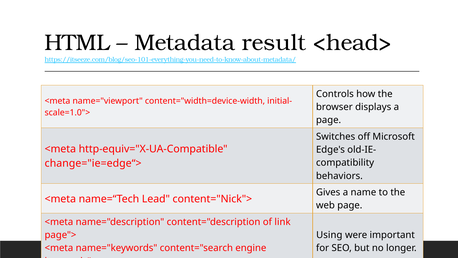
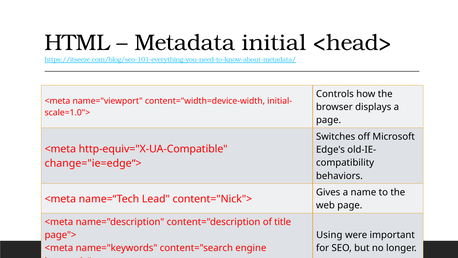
result: result -> initial
link: link -> title
